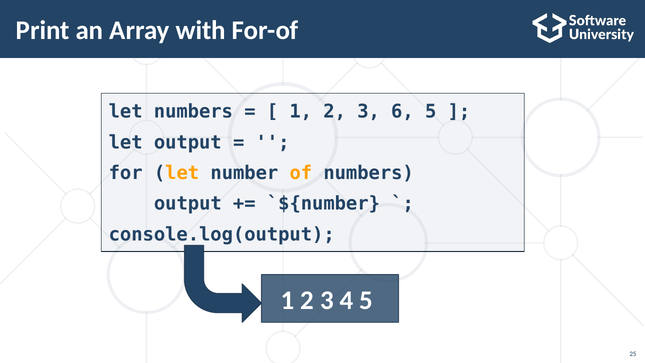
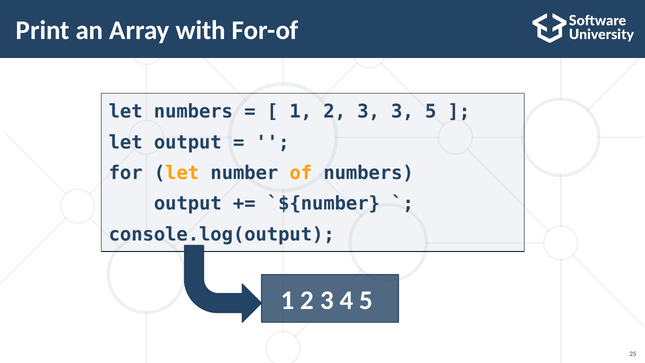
3 6: 6 -> 3
